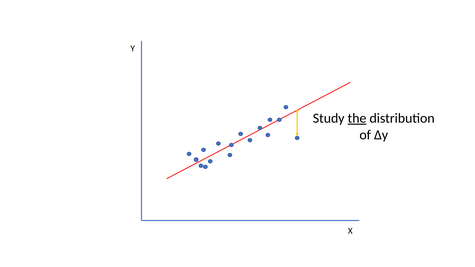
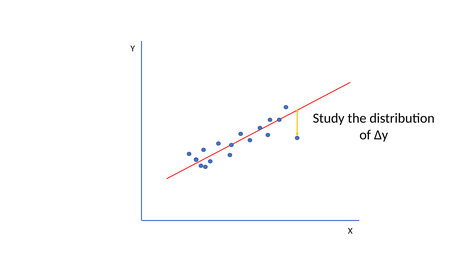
the underline: present -> none
